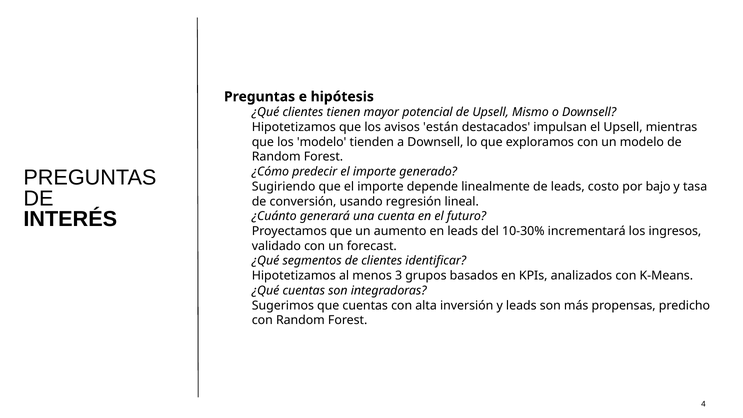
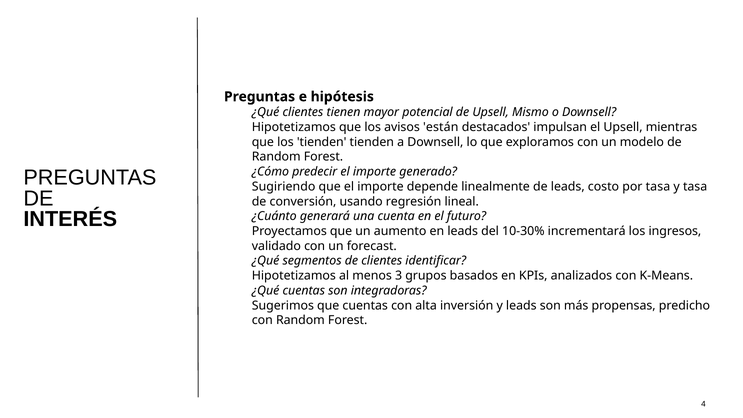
los modelo: modelo -> tienden
por bajo: bajo -> tasa
